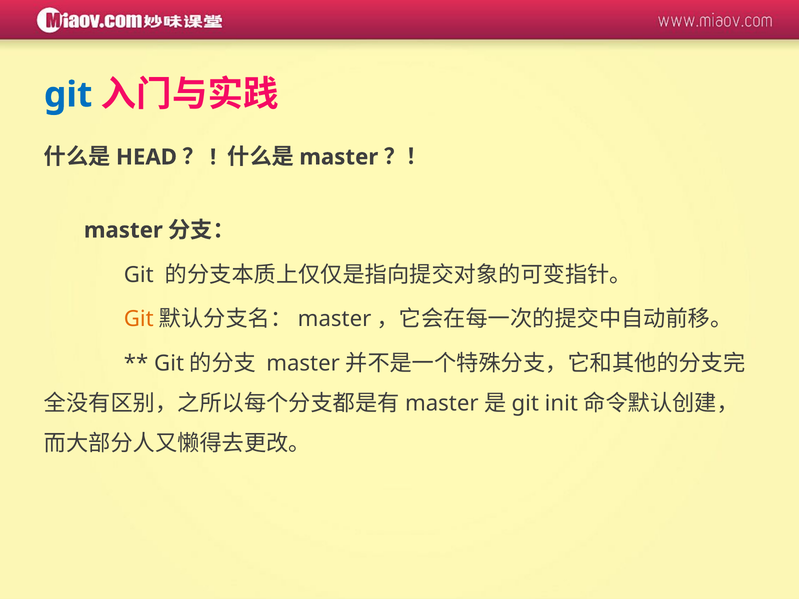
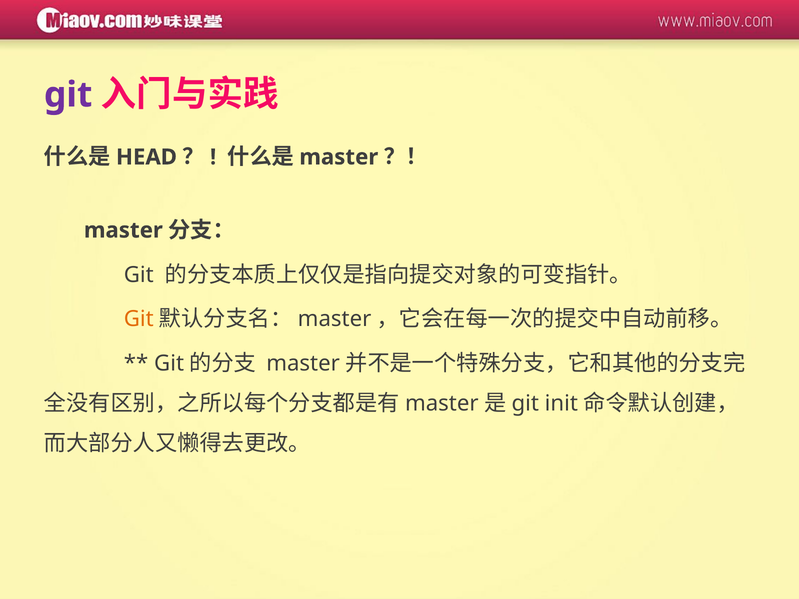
git at (68, 95) colour: blue -> purple
